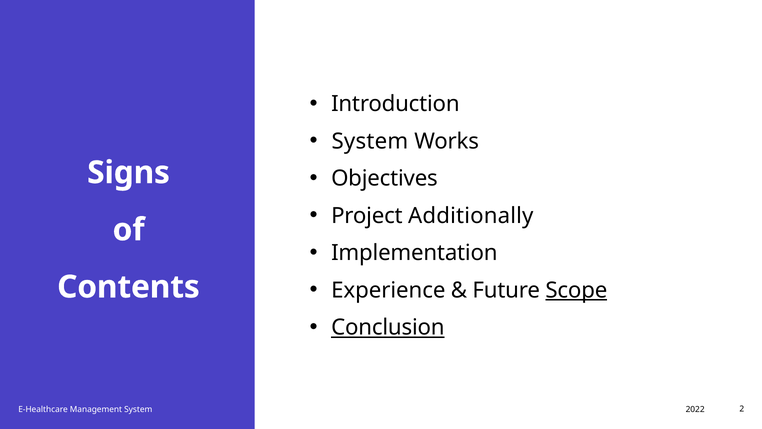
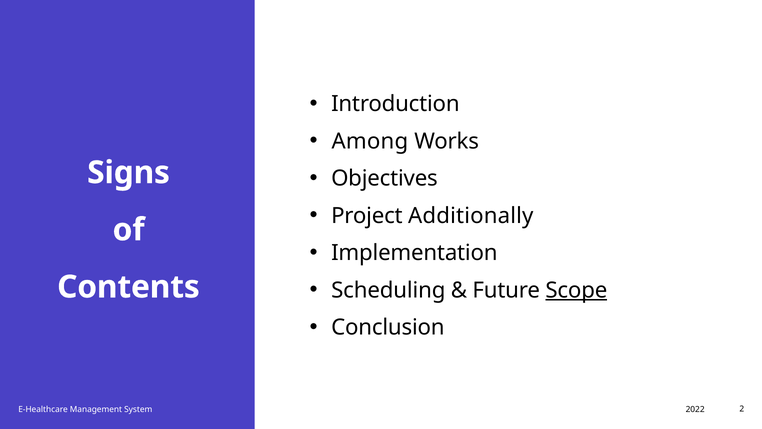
System at (370, 141): System -> Among
Experience: Experience -> Scheduling
Conclusion underline: present -> none
